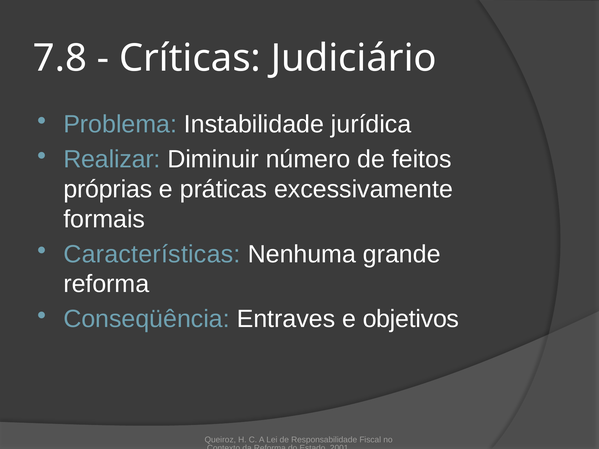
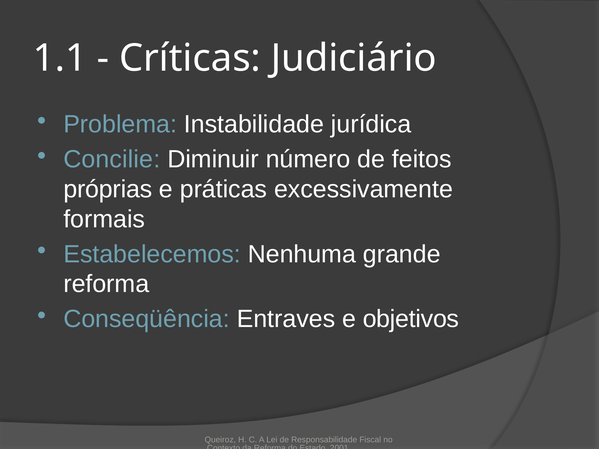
7.8: 7.8 -> 1.1
Realizar: Realizar -> Concilie
Características: Características -> Estabelecemos
